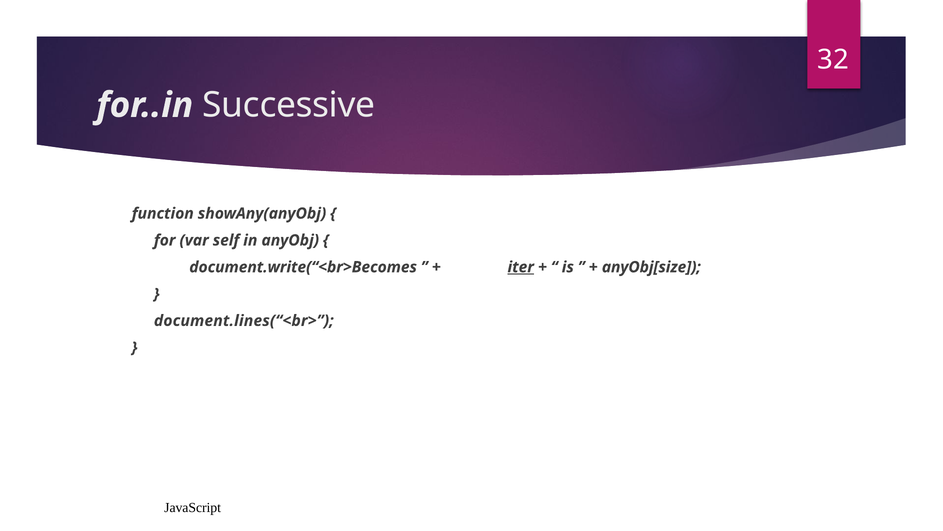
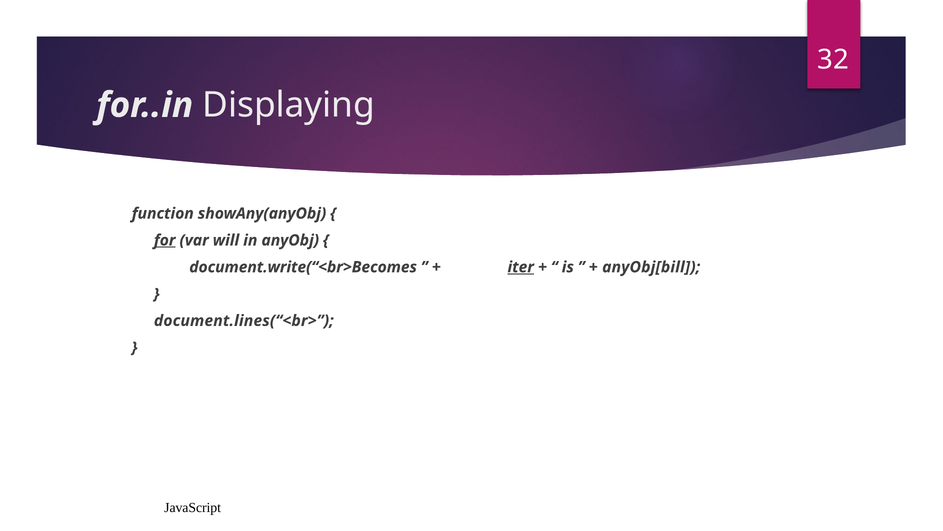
Successive: Successive -> Displaying
for underline: none -> present
self: self -> will
anyObj[size: anyObj[size -> anyObj[bill
